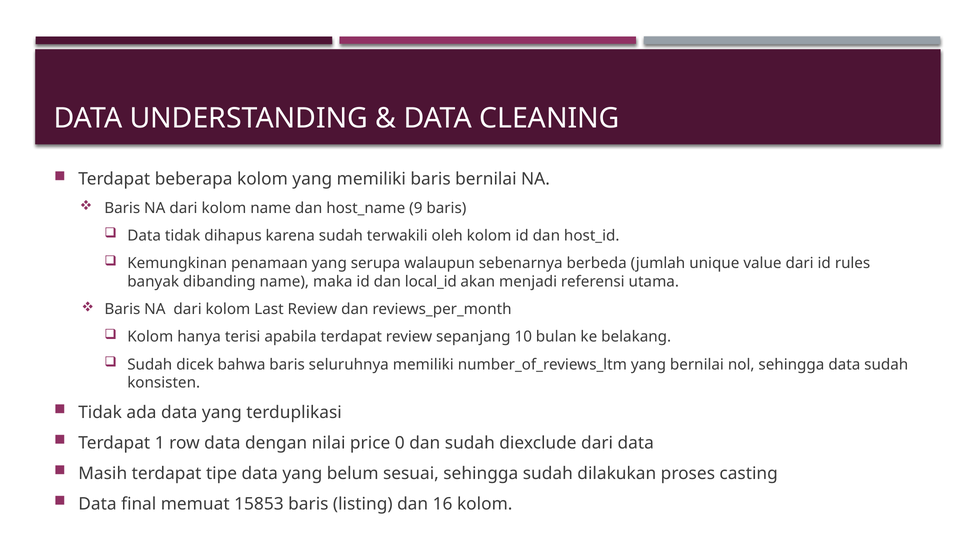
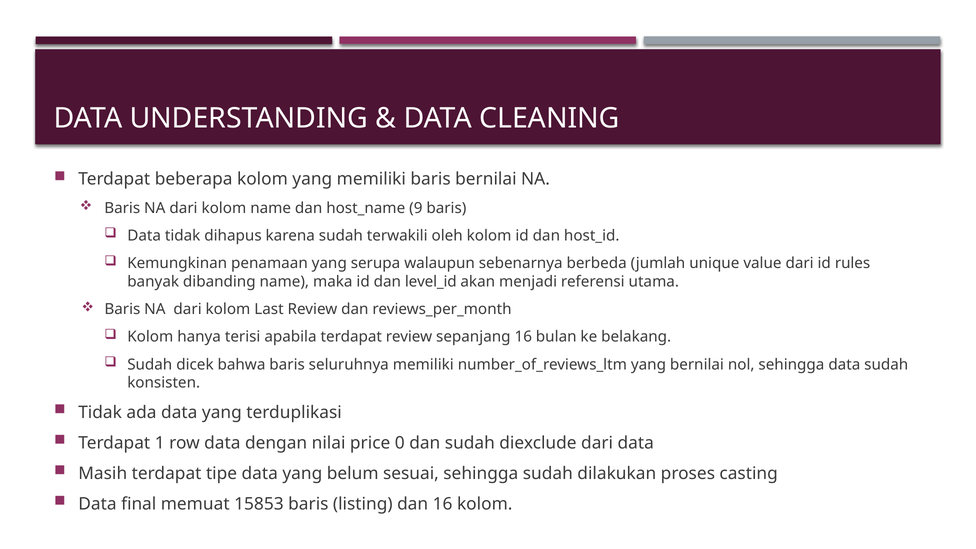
local_id: local_id -> level_id
sepanjang 10: 10 -> 16
